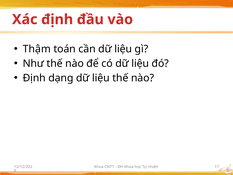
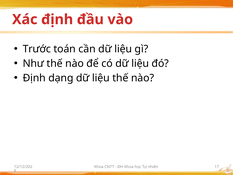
Thậm: Thậm -> Trước
